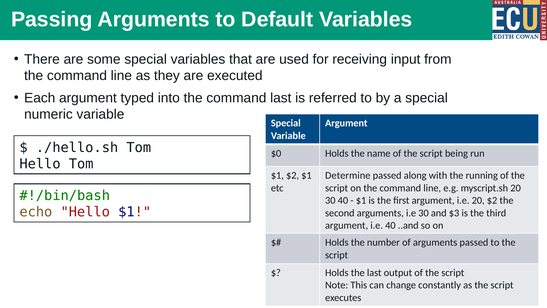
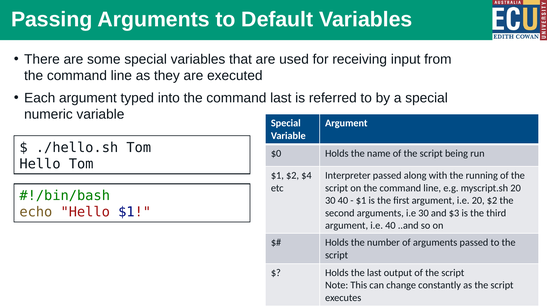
$2 $1: $1 -> $4
Determine: Determine -> Interpreter
